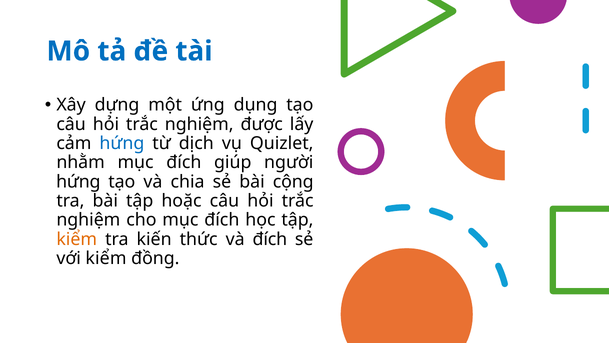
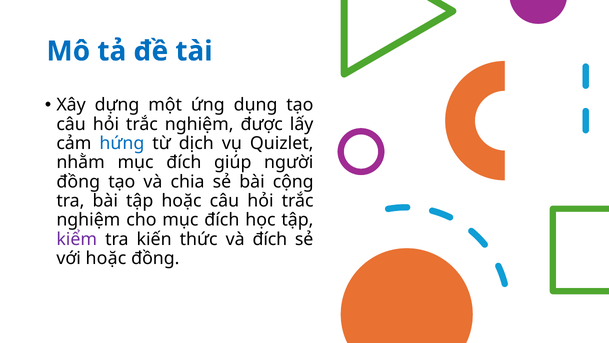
hứng at (78, 181): hứng -> đồng
kiểm at (77, 239) colour: orange -> purple
với kiểm: kiểm -> hoặc
